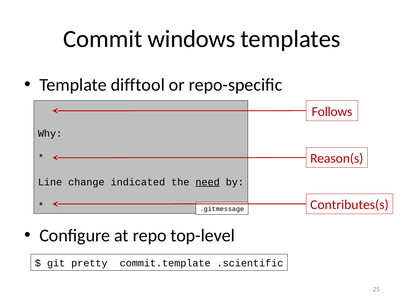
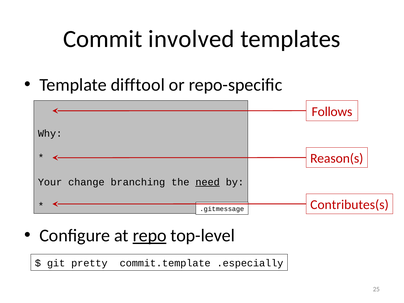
windows: windows -> involved
Line: Line -> Your
indicated: indicated -> branching
repo underline: none -> present
.scientific: .scientific -> .especially
